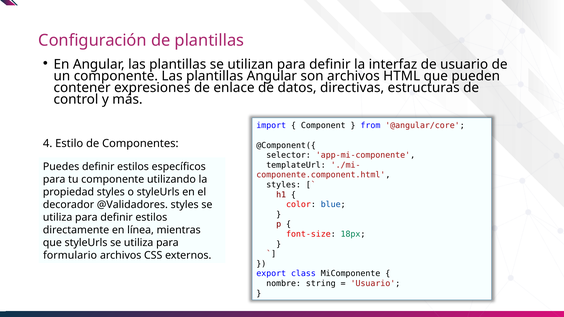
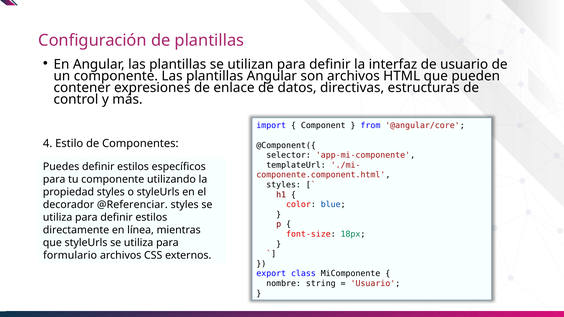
@Validadores: @Validadores -> @Referenciar
